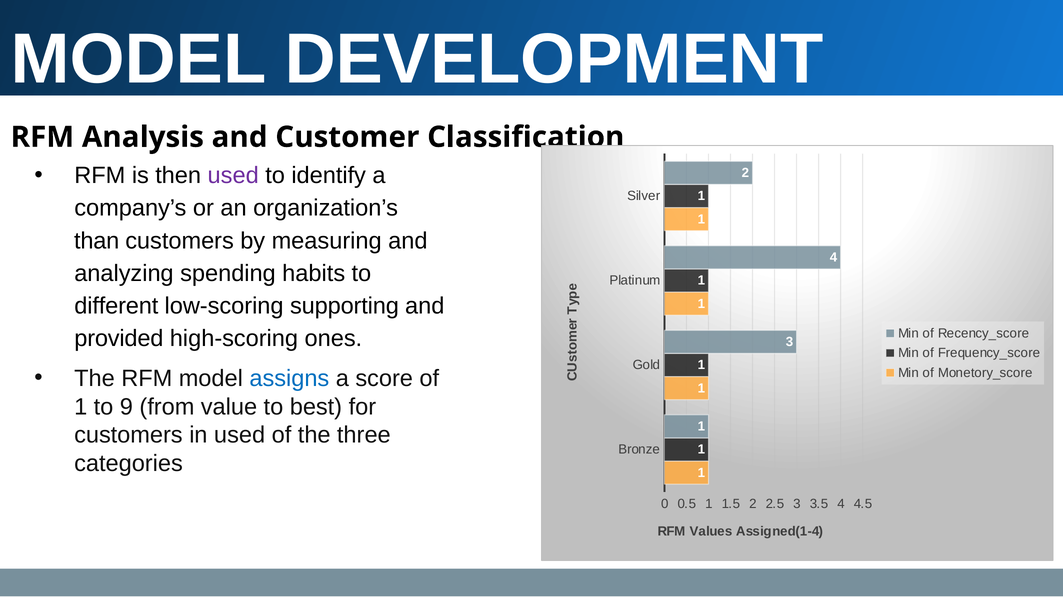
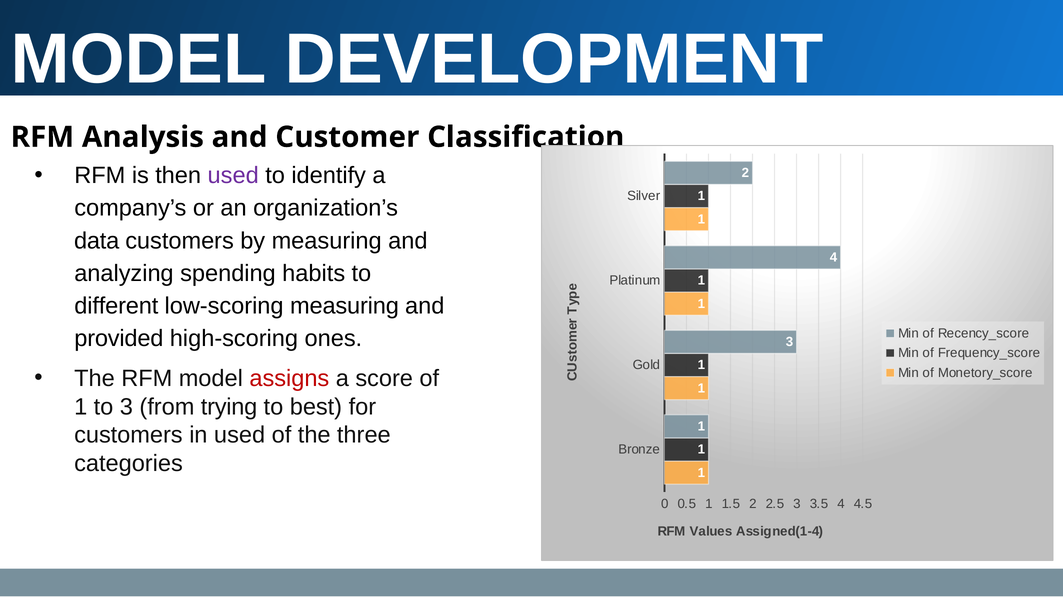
than at (97, 241): than -> data
low-scoring supporting: supporting -> measuring
assigns colour: blue -> red
to 9: 9 -> 3
value: value -> trying
